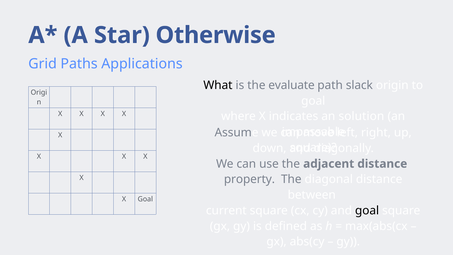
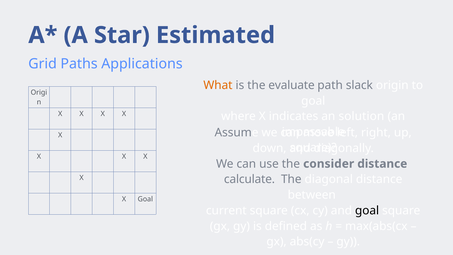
Otherwise: Otherwise -> Estimated
What colour: black -> orange
adjacent: adjacent -> consider
property: property -> calculate
